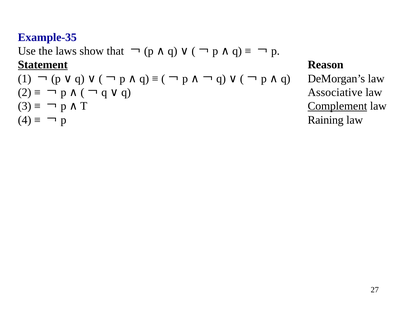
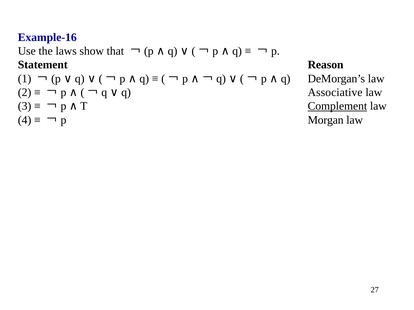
Example-35: Example-35 -> Example-16
Statement underline: present -> none
Raining: Raining -> Morgan
